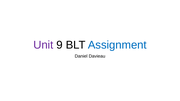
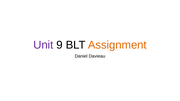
Assignment colour: blue -> orange
